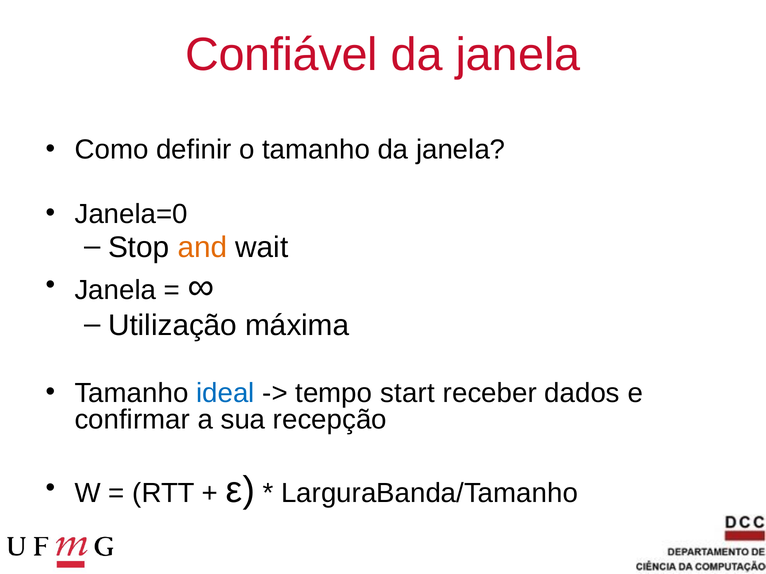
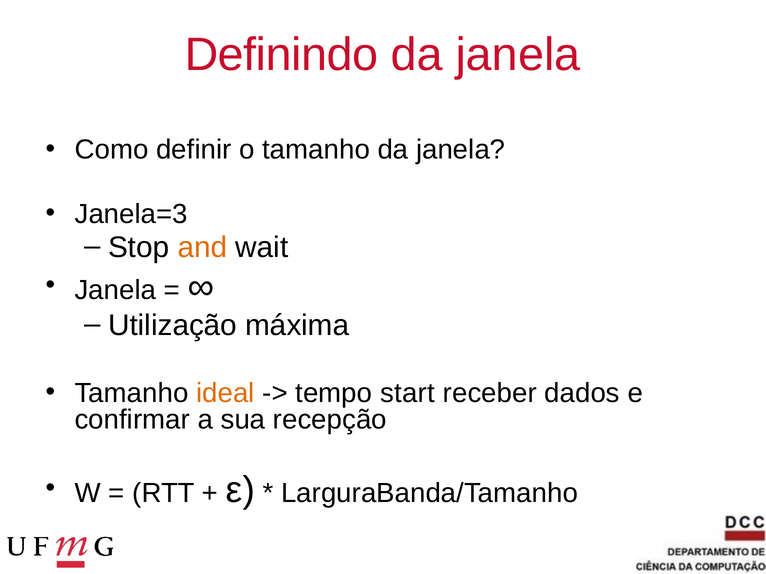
Confiável: Confiável -> Definindo
Janela=0: Janela=0 -> Janela=3
ideal colour: blue -> orange
